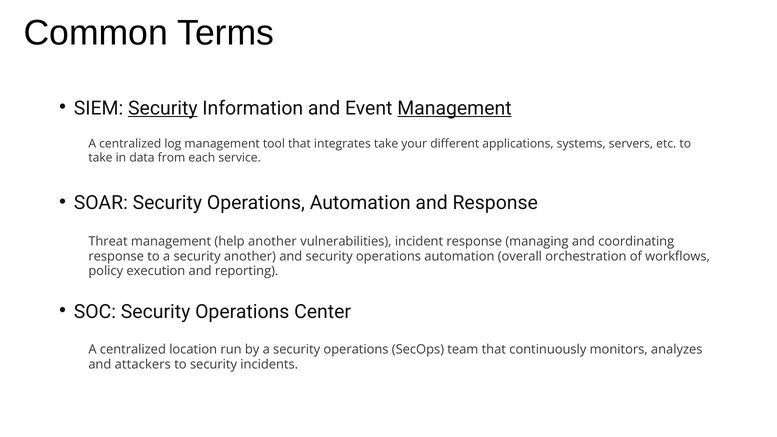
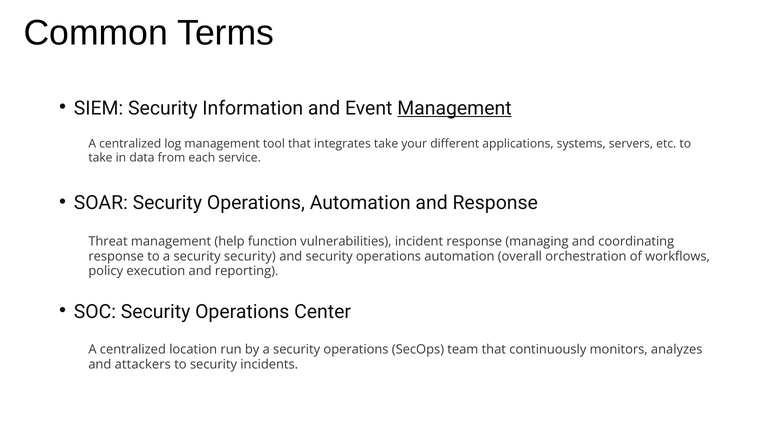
Security at (163, 108) underline: present -> none
help another: another -> function
security another: another -> security
